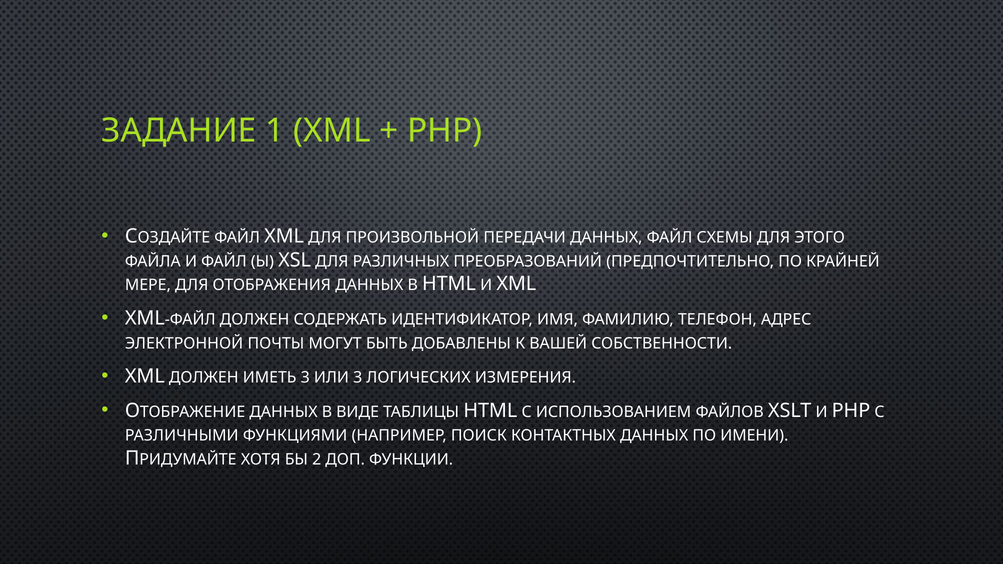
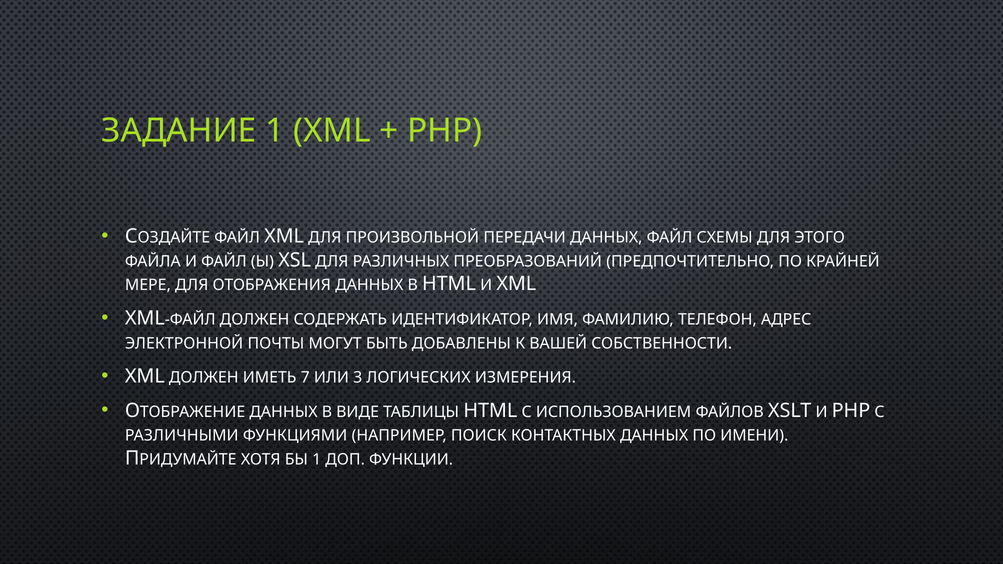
ИМЕТЬ 3: 3 -> 7
БЫ 2: 2 -> 1
